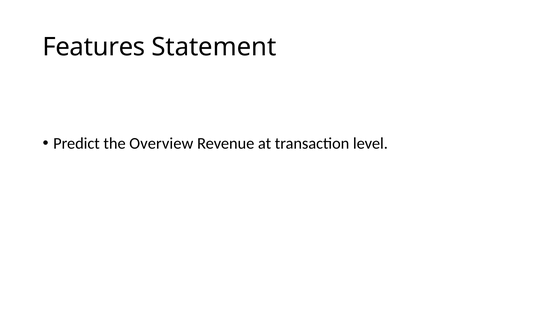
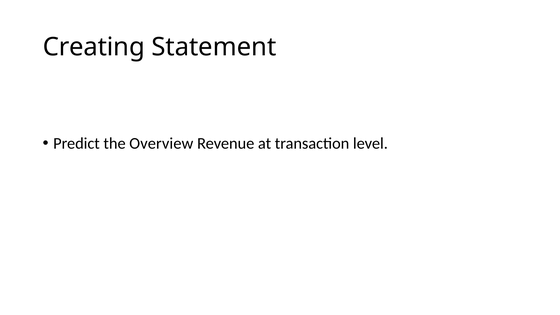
Features: Features -> Creating
